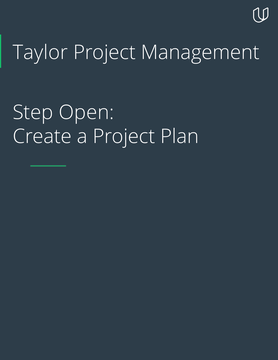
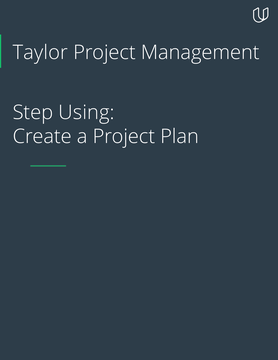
Open: Open -> Using
